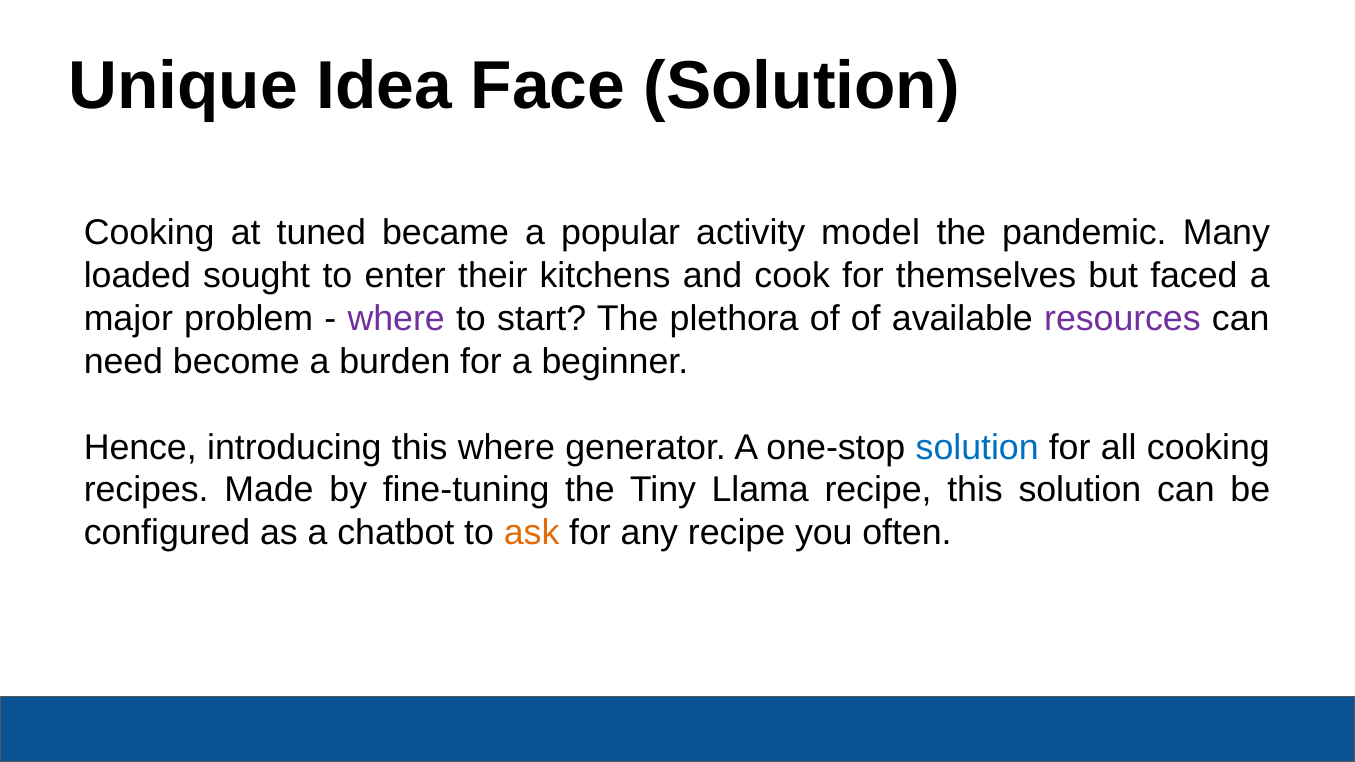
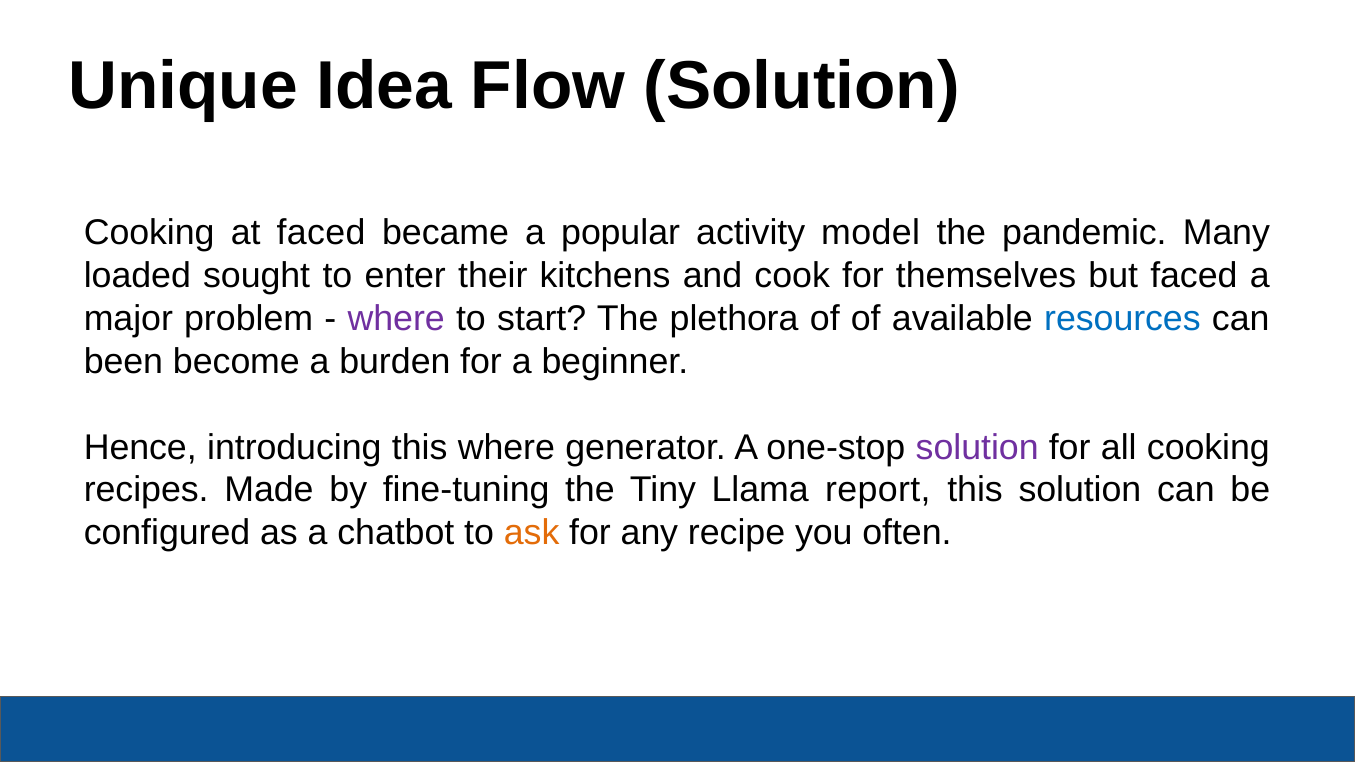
Face: Face -> Flow
at tuned: tuned -> faced
resources colour: purple -> blue
need: need -> been
solution at (977, 447) colour: blue -> purple
Llama recipe: recipe -> report
